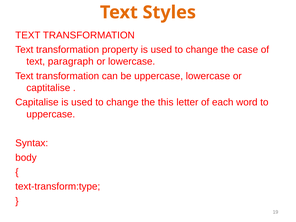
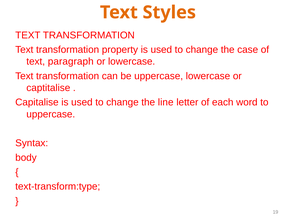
this: this -> line
